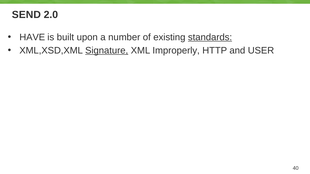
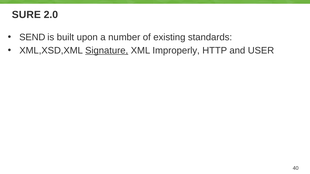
SEND: SEND -> SURE
HAVE: HAVE -> SEND
standards underline: present -> none
